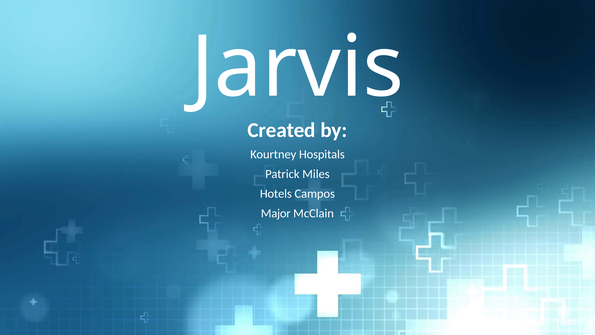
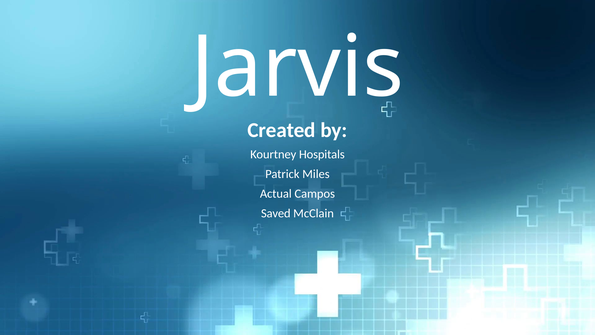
Hotels: Hotels -> Actual
Major: Major -> Saved
